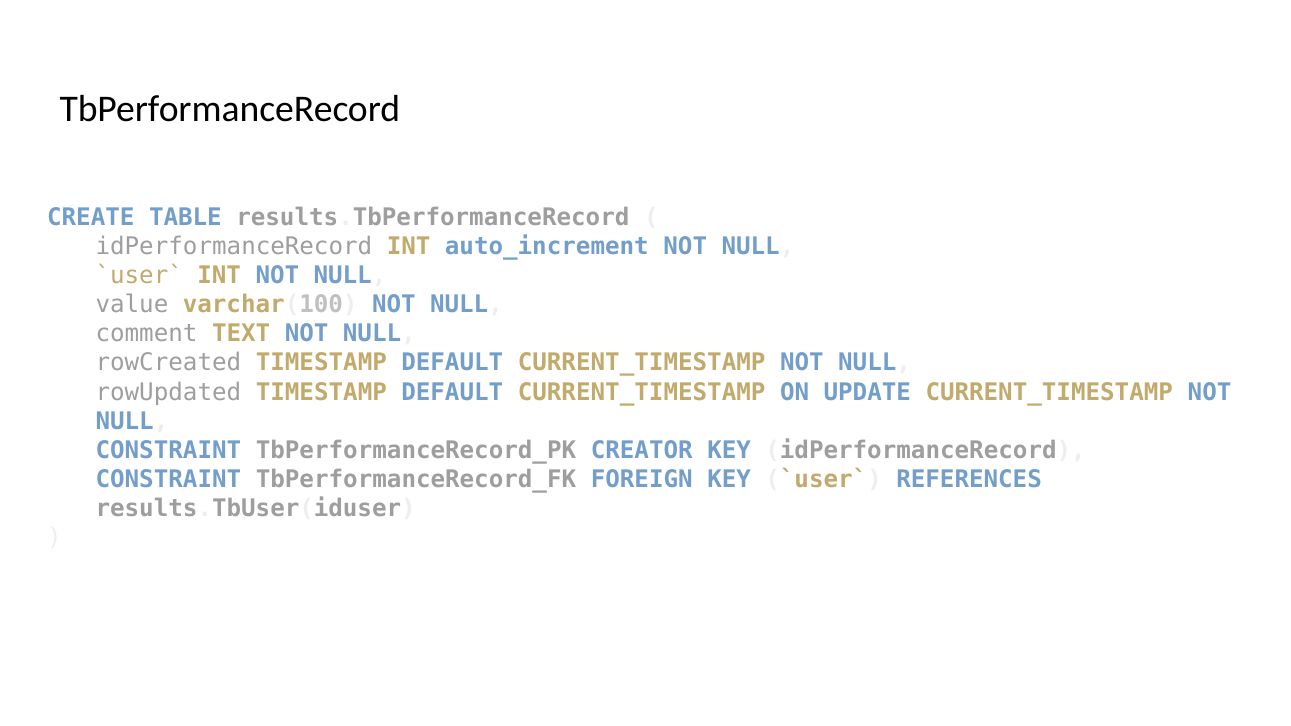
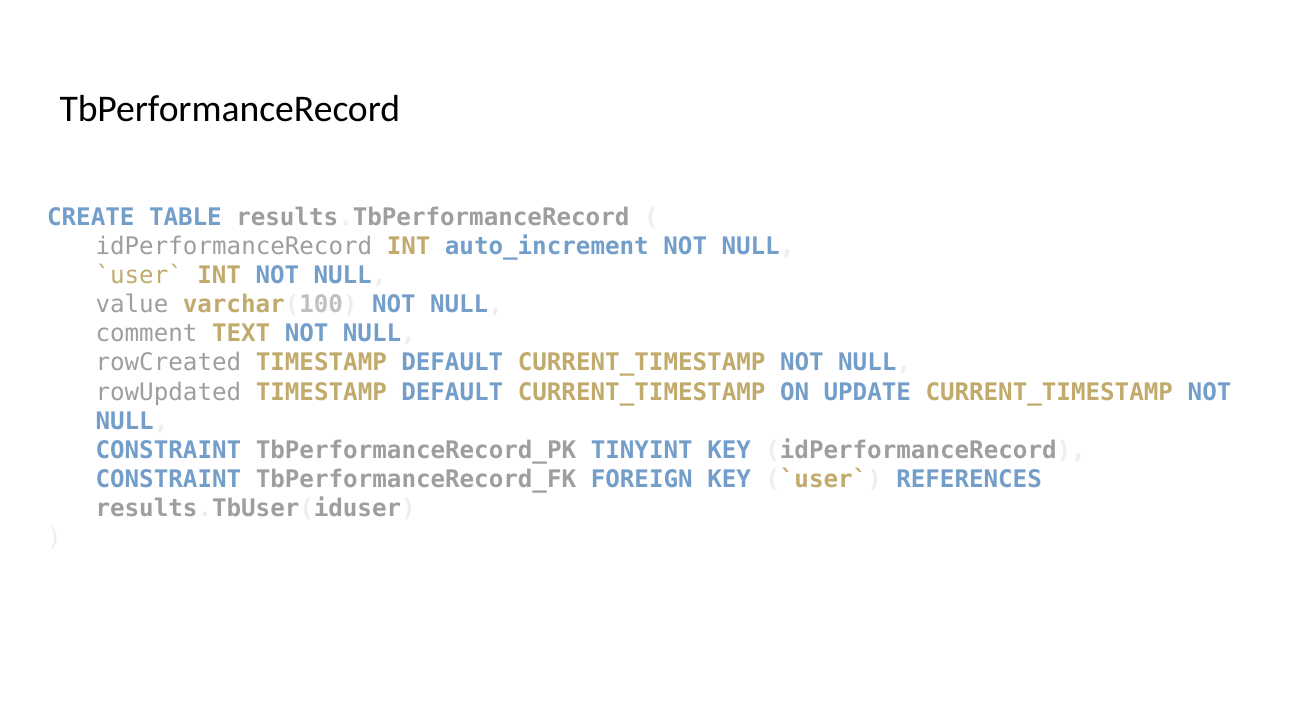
CREATOR: CREATOR -> TINYINT
